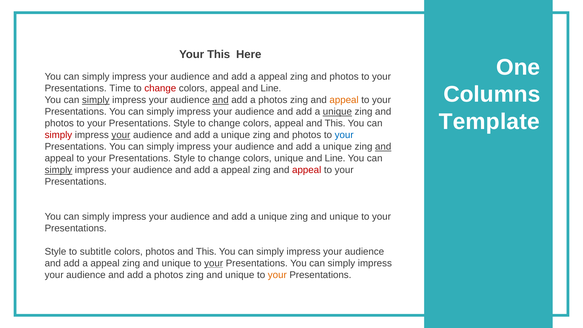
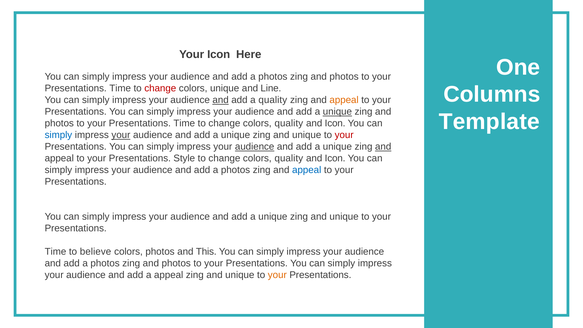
Your This: This -> Icon
appeal at (273, 77): appeal -> photos
appeal at (225, 88): appeal -> unique
simply at (96, 100) underline: present -> none
photos at (273, 100): photos -> quality
Style at (184, 123): Style -> Time
appeal at (289, 123): appeal -> quality
This at (335, 123): This -> Icon
simply at (58, 135) colour: red -> blue
photos at (307, 135): photos -> unique
your at (344, 135) colour: blue -> red
audience at (255, 147) underline: none -> present
unique at (289, 158): unique -> quality
Line at (335, 158): Line -> Icon
simply at (58, 170) underline: present -> none
appeal at (236, 170): appeal -> photos
appeal at (307, 170) colour: red -> blue
Style at (55, 252): Style -> Time
subtitle: subtitle -> believe
appeal at (105, 263): appeal -> photos
unique at (176, 263): unique -> photos
your at (214, 263) underline: present -> none
photos at (169, 275): photos -> appeal
